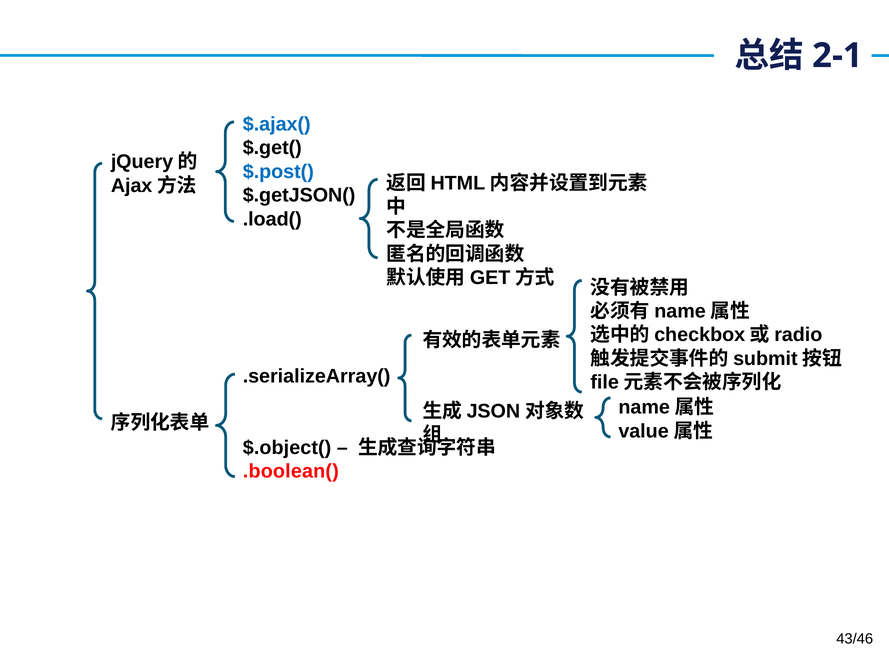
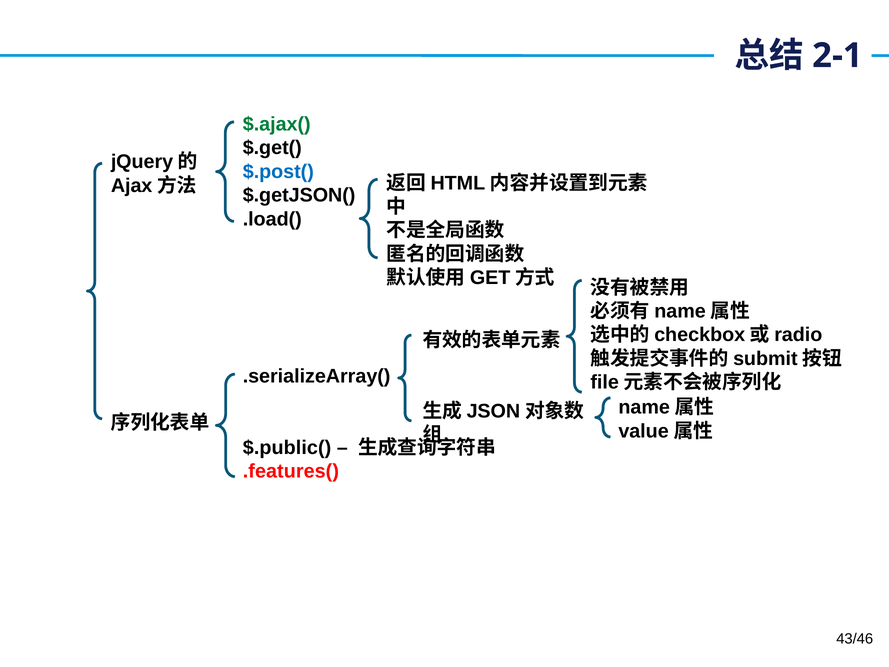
$.ajax( colour: blue -> green
$.object(: $.object( -> $.public(
.boolean(: .boolean( -> .features(
